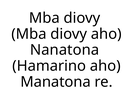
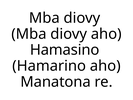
Nanatona: Nanatona -> Hamasino
